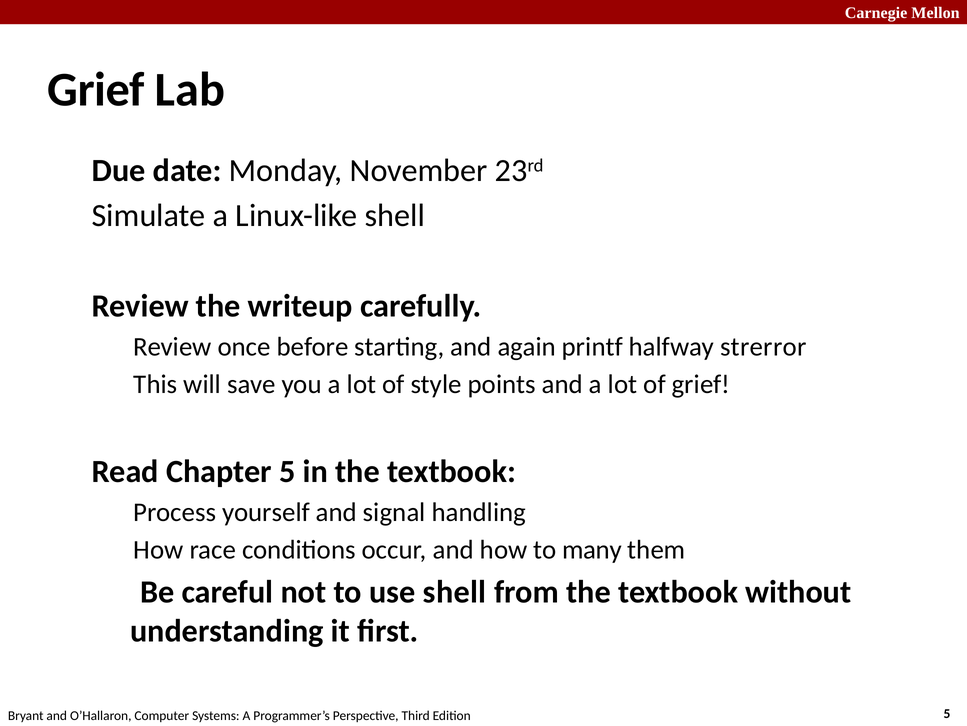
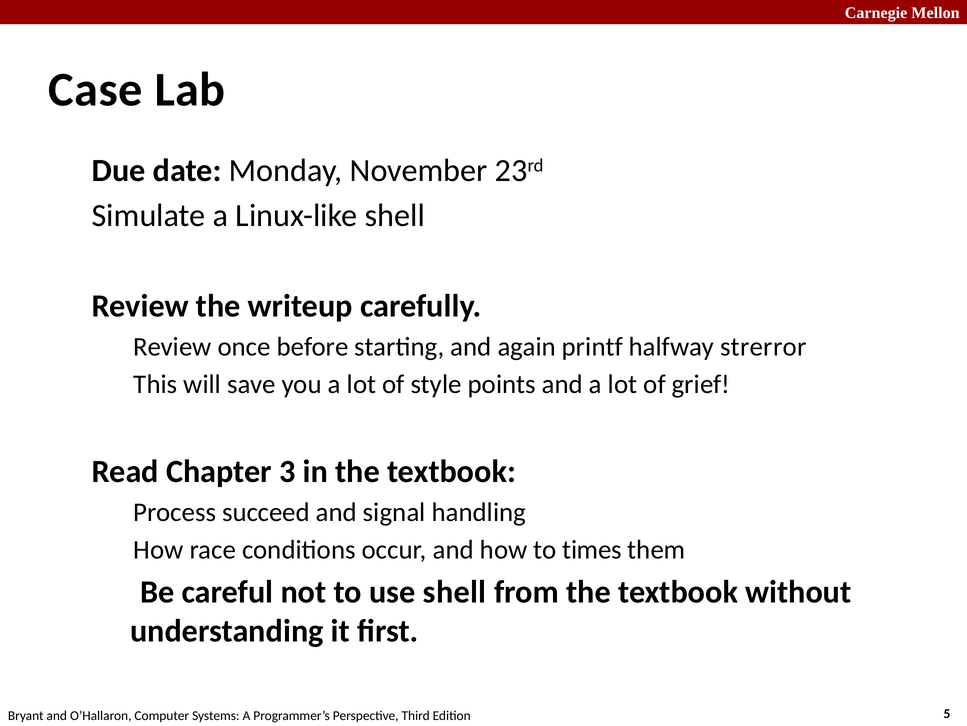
Grief at (96, 90): Grief -> Case
Chapter 5: 5 -> 3
yourself: yourself -> succeed
many: many -> times
